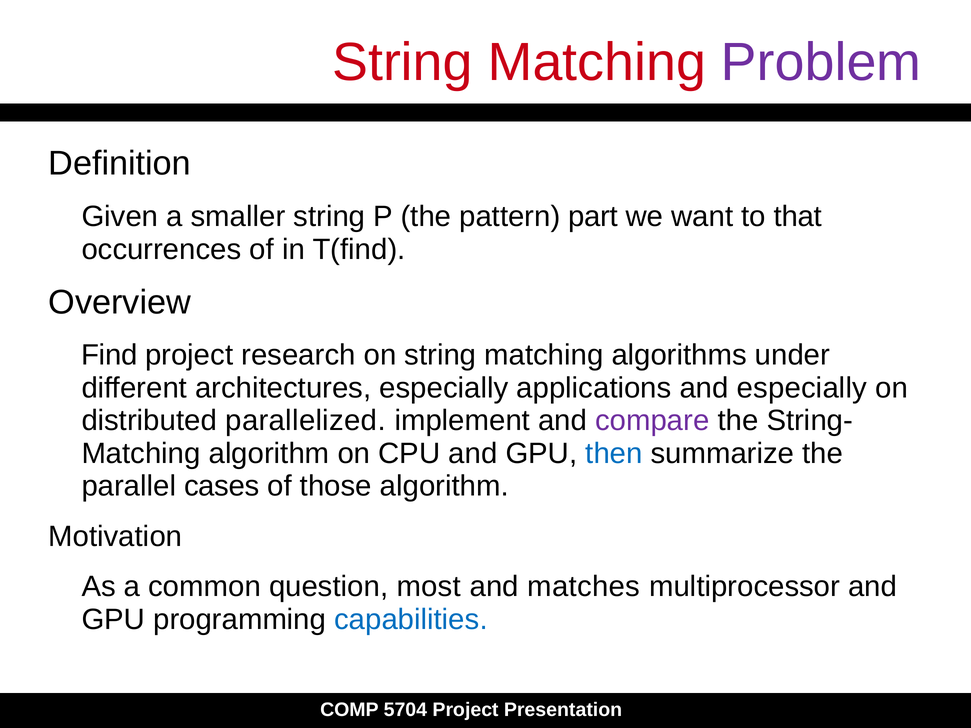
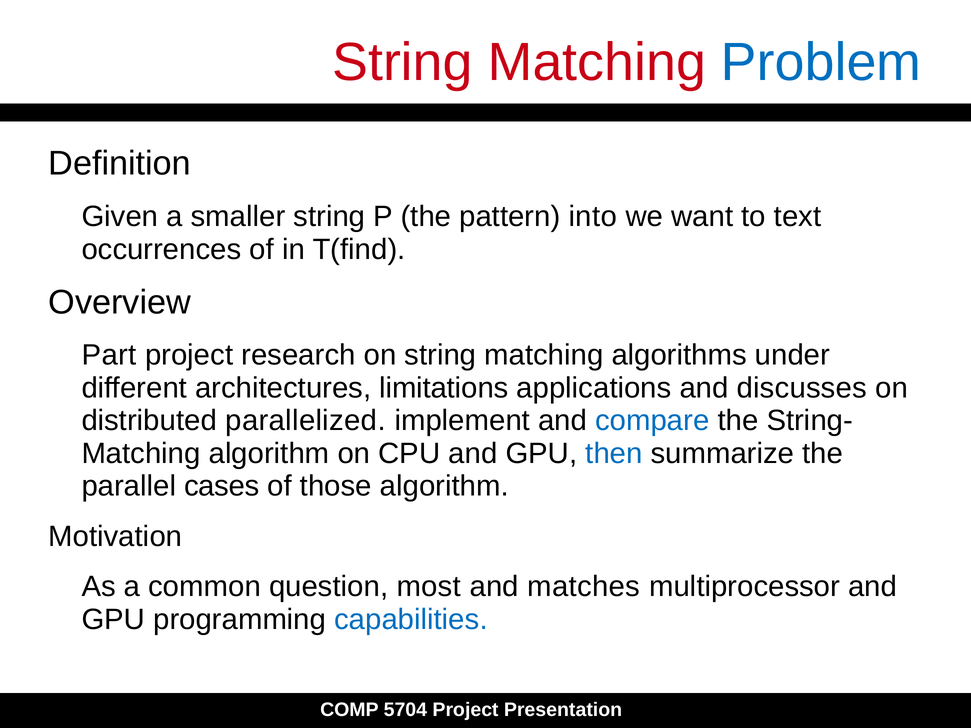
Problem colour: purple -> blue
part: part -> into
that: that -> text
Find: Find -> Part
architectures especially: especially -> limitations
and especially: especially -> discusses
compare colour: purple -> blue
